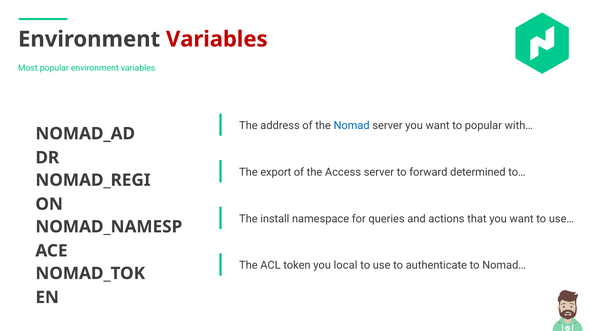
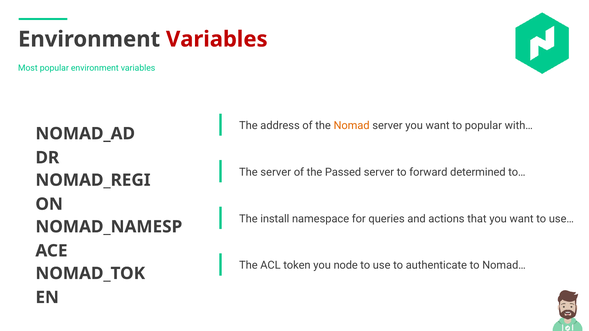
Nomad colour: blue -> orange
The export: export -> server
Access: Access -> Passed
local: local -> node
